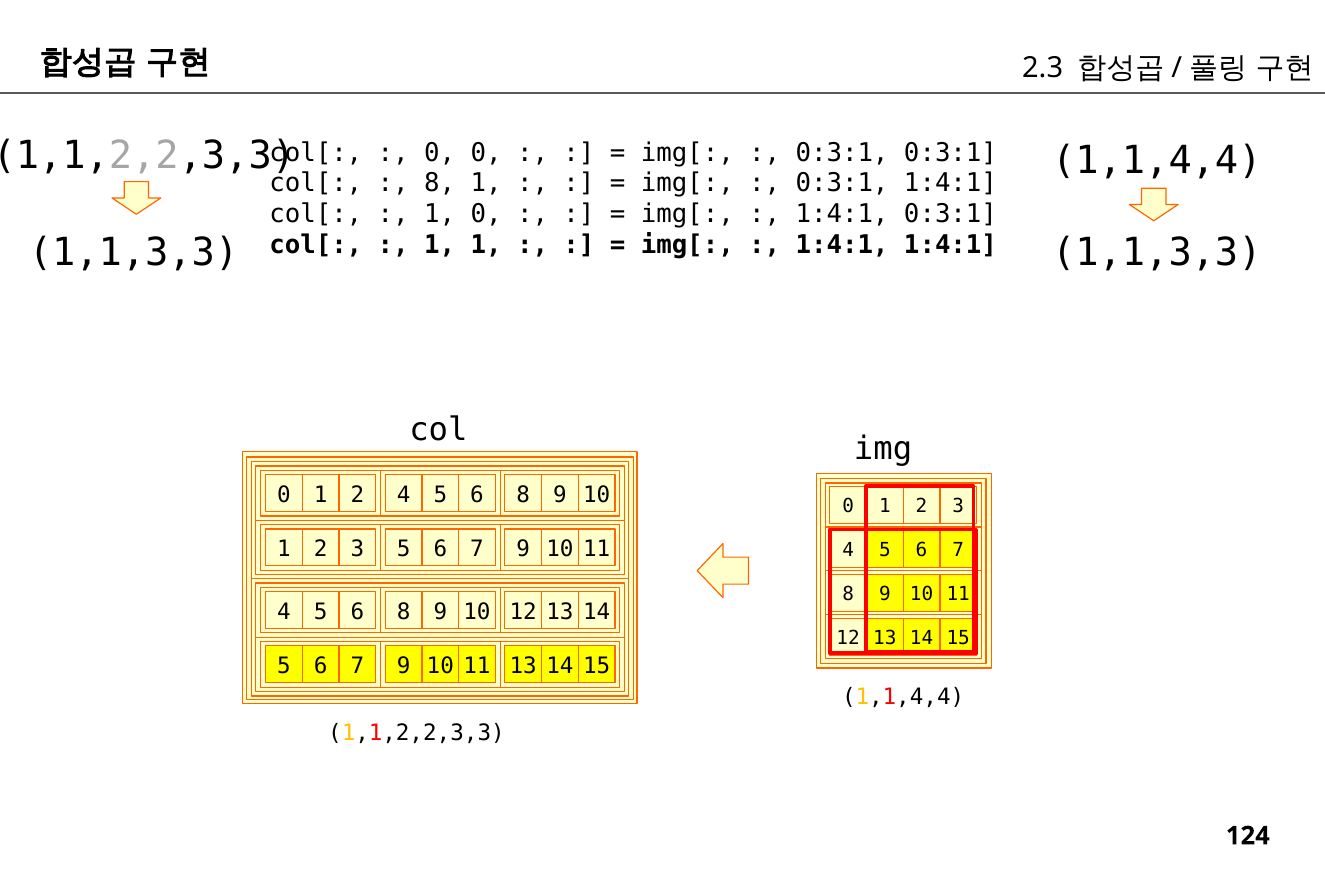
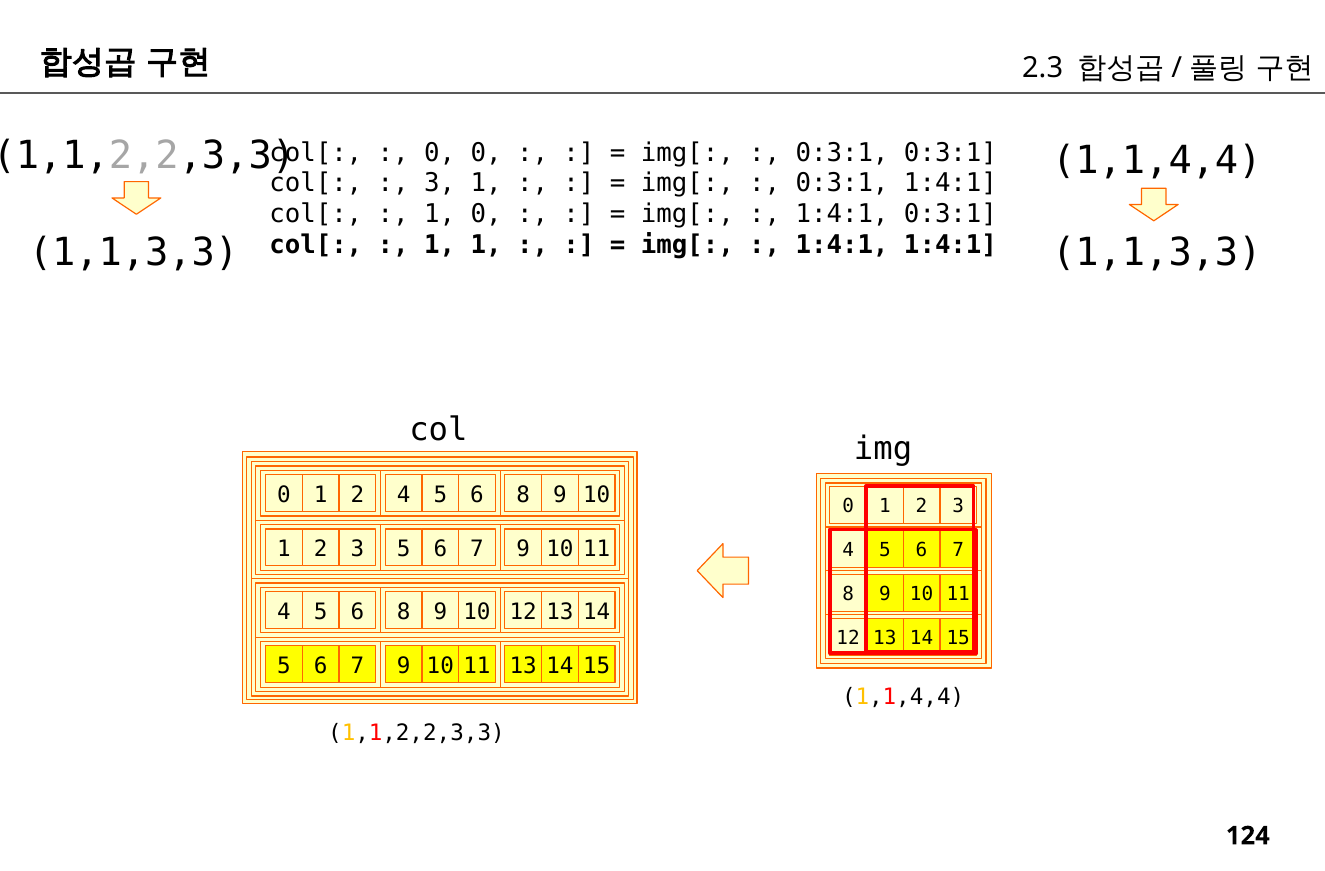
8 at (440, 183): 8 -> 3
